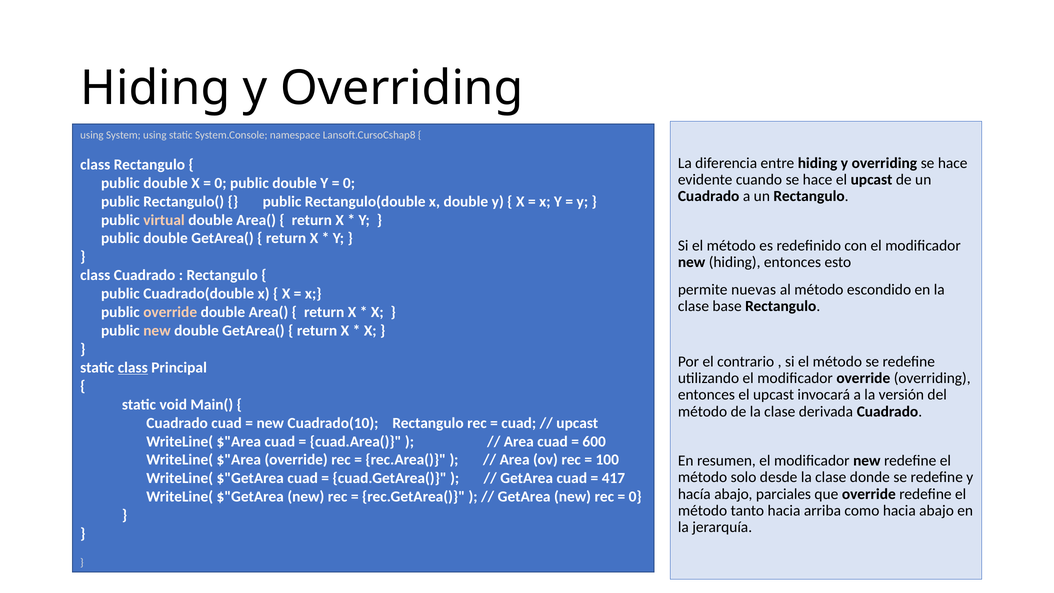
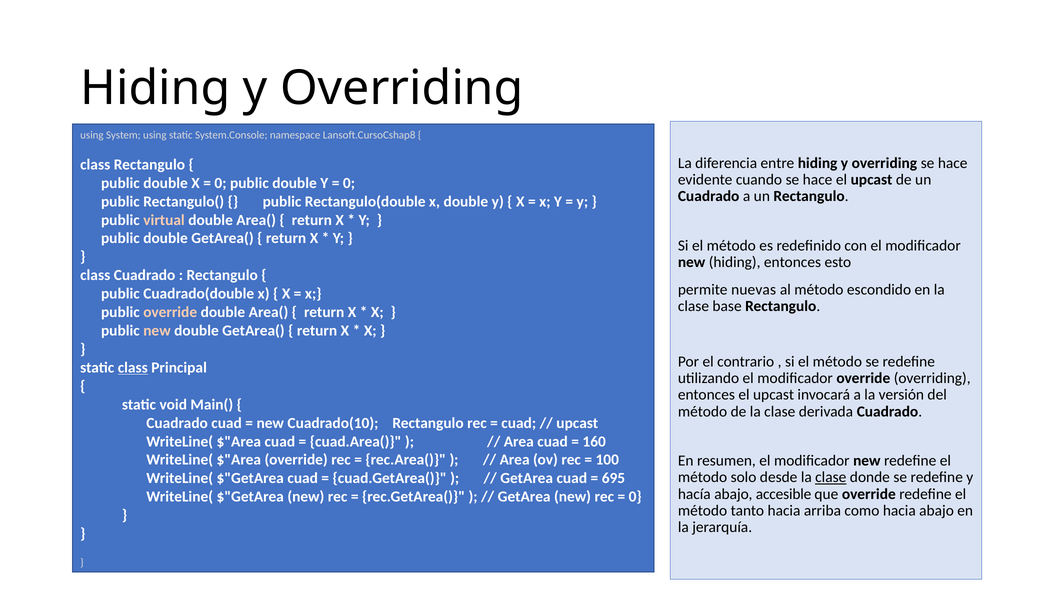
600: 600 -> 160
clase at (831, 477) underline: none -> present
417: 417 -> 695
parciales: parciales -> accesible
